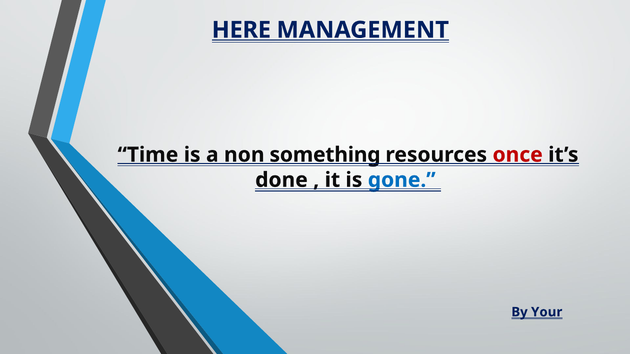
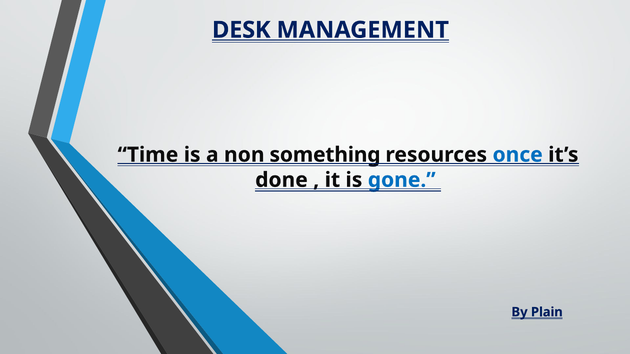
HERE: HERE -> DESK
once colour: red -> blue
Your: Your -> Plain
